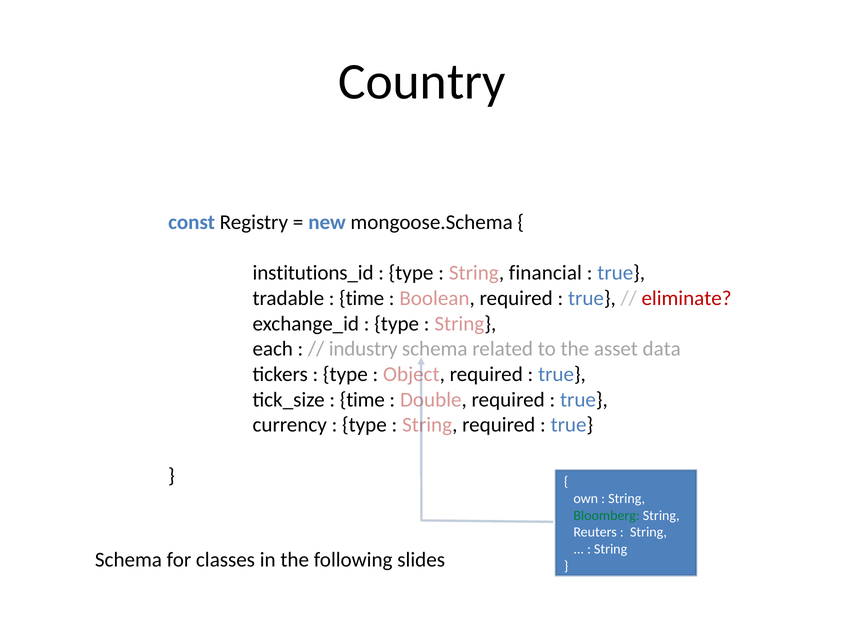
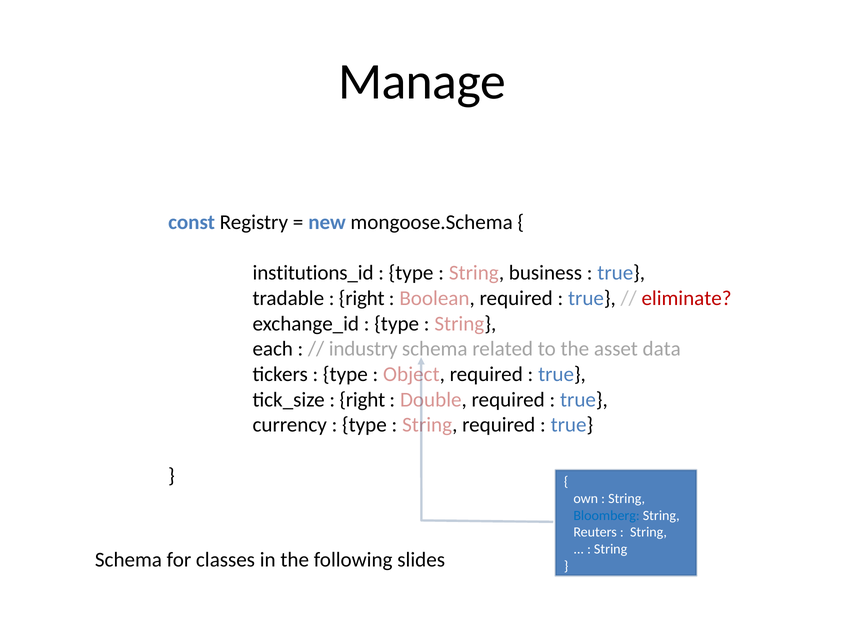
Country: Country -> Manage
financial: financial -> business
time at (362, 298): time -> right
time at (362, 400): time -> right
Bloomberg colour: green -> blue
